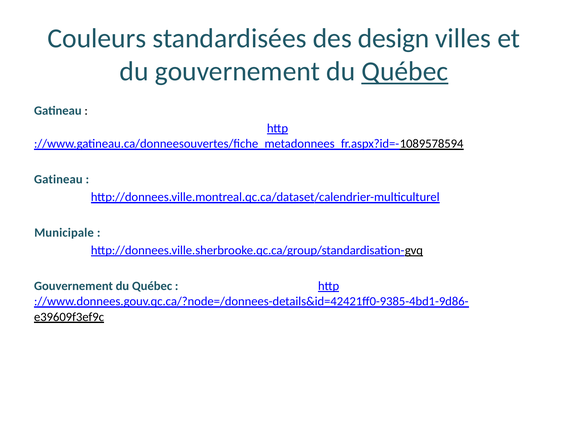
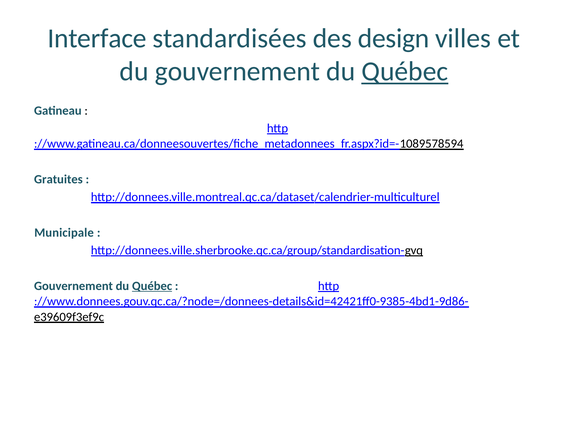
Couleurs: Couleurs -> Interface
Gatineau at (58, 179): Gatineau -> Gratuites
Québec at (152, 286) underline: none -> present
